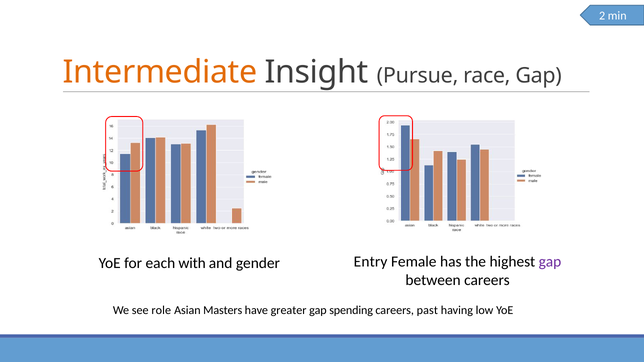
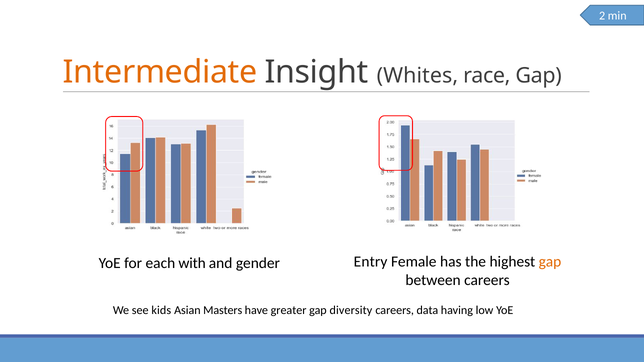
Pursue: Pursue -> Whites
gap at (550, 262) colour: purple -> orange
role: role -> kids
spending: spending -> diversity
past: past -> data
